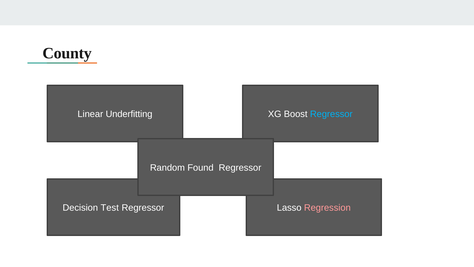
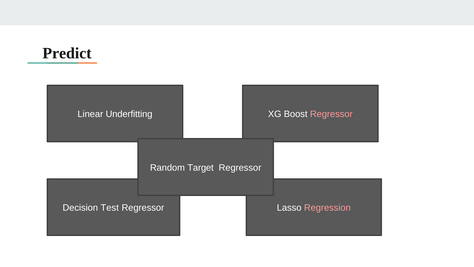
County: County -> Predict
Regressor at (331, 114) colour: light blue -> pink
Found: Found -> Target
